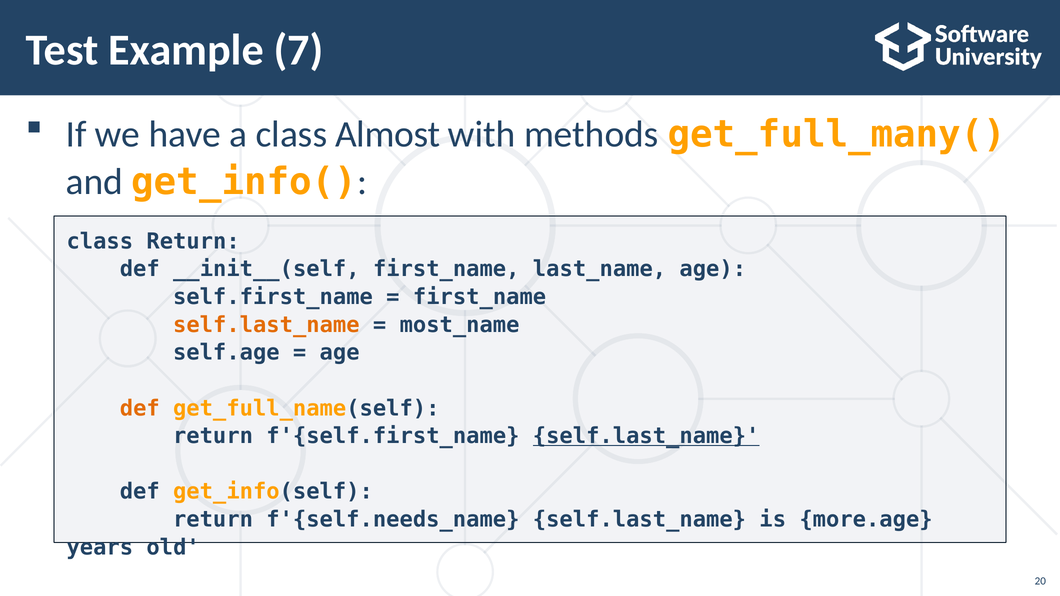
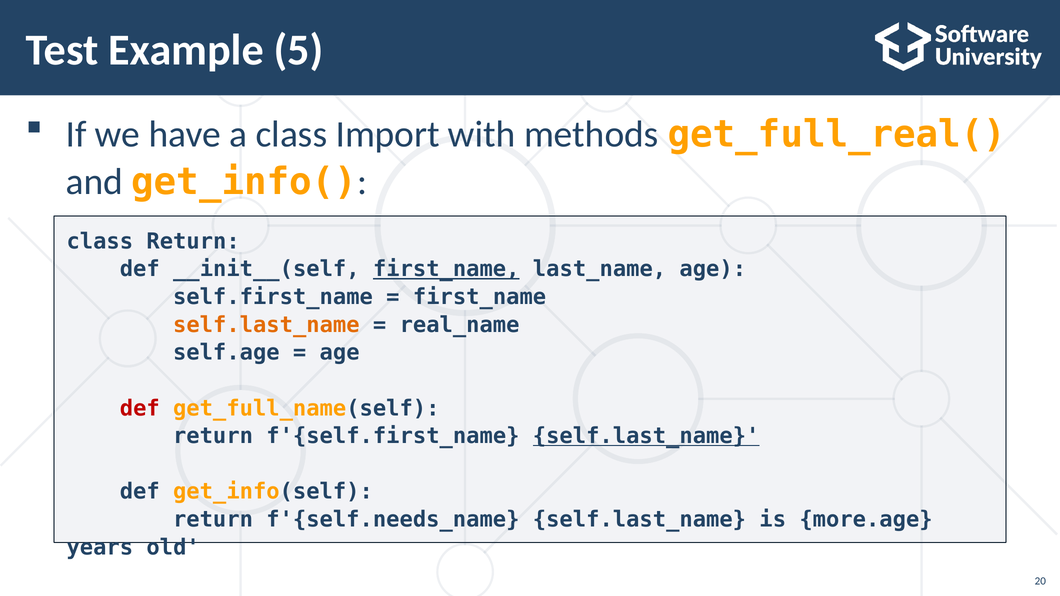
7: 7 -> 5
Almost: Almost -> Import
get_full_many(: get_full_many( -> get_full_real(
first_name at (446, 269) underline: none -> present
most_name: most_name -> real_name
def at (140, 408) colour: orange -> red
